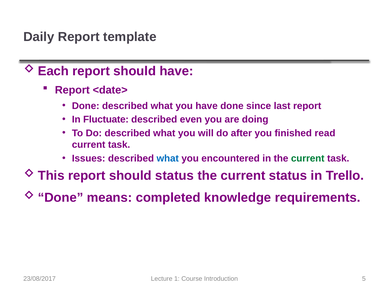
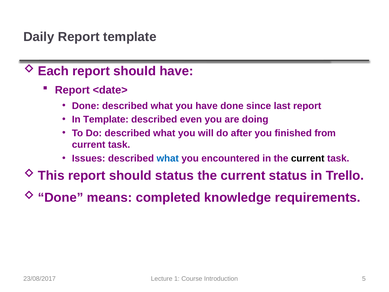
In Fluctuate: Fluctuate -> Template
read: read -> from
current at (308, 158) colour: green -> black
